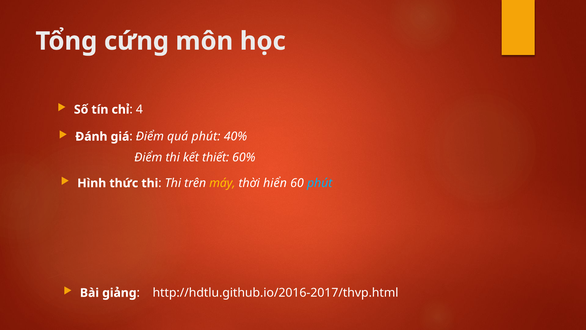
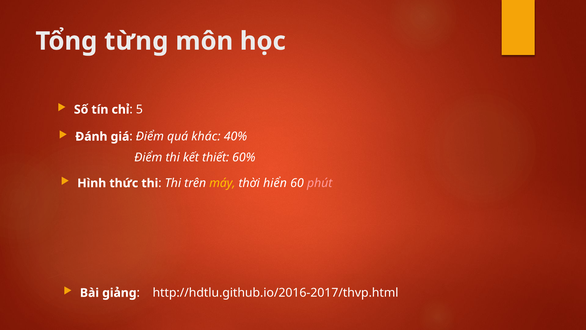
cứng: cứng -> từng
4: 4 -> 5
quá phút: phút -> khác
phút at (320, 183) colour: light blue -> pink
